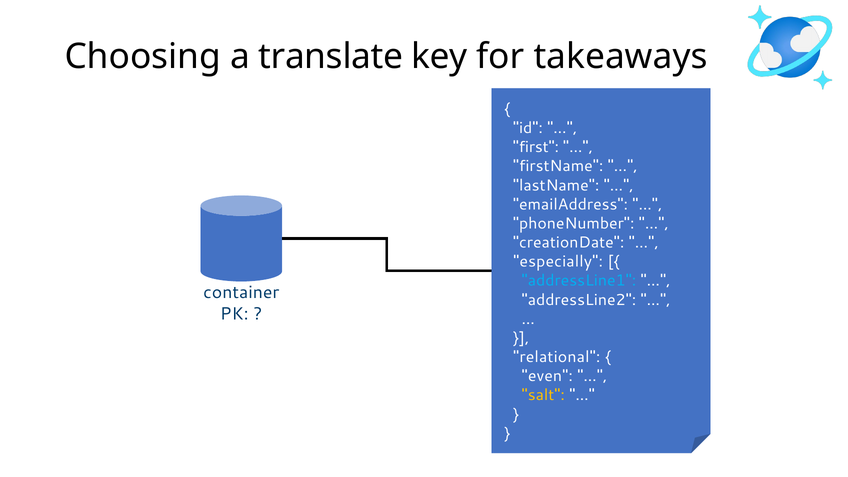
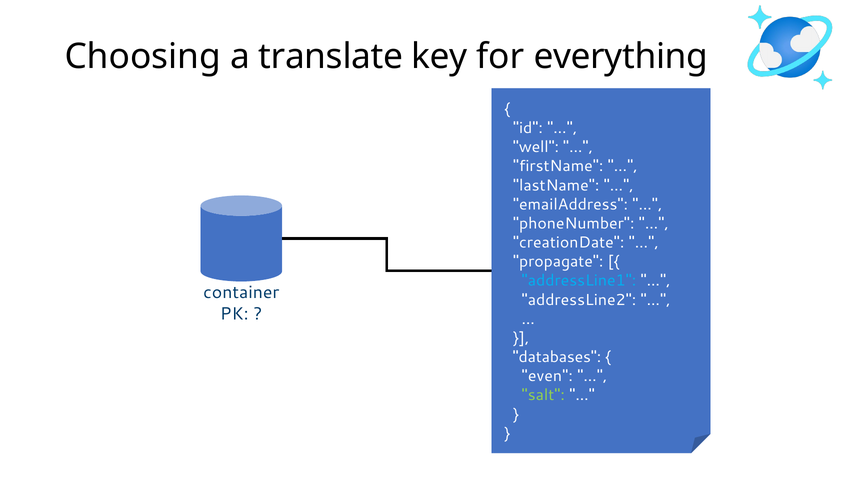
takeaways: takeaways -> everything
first: first -> well
especially: especially -> propagate
relational: relational -> databases
salt colour: yellow -> light green
